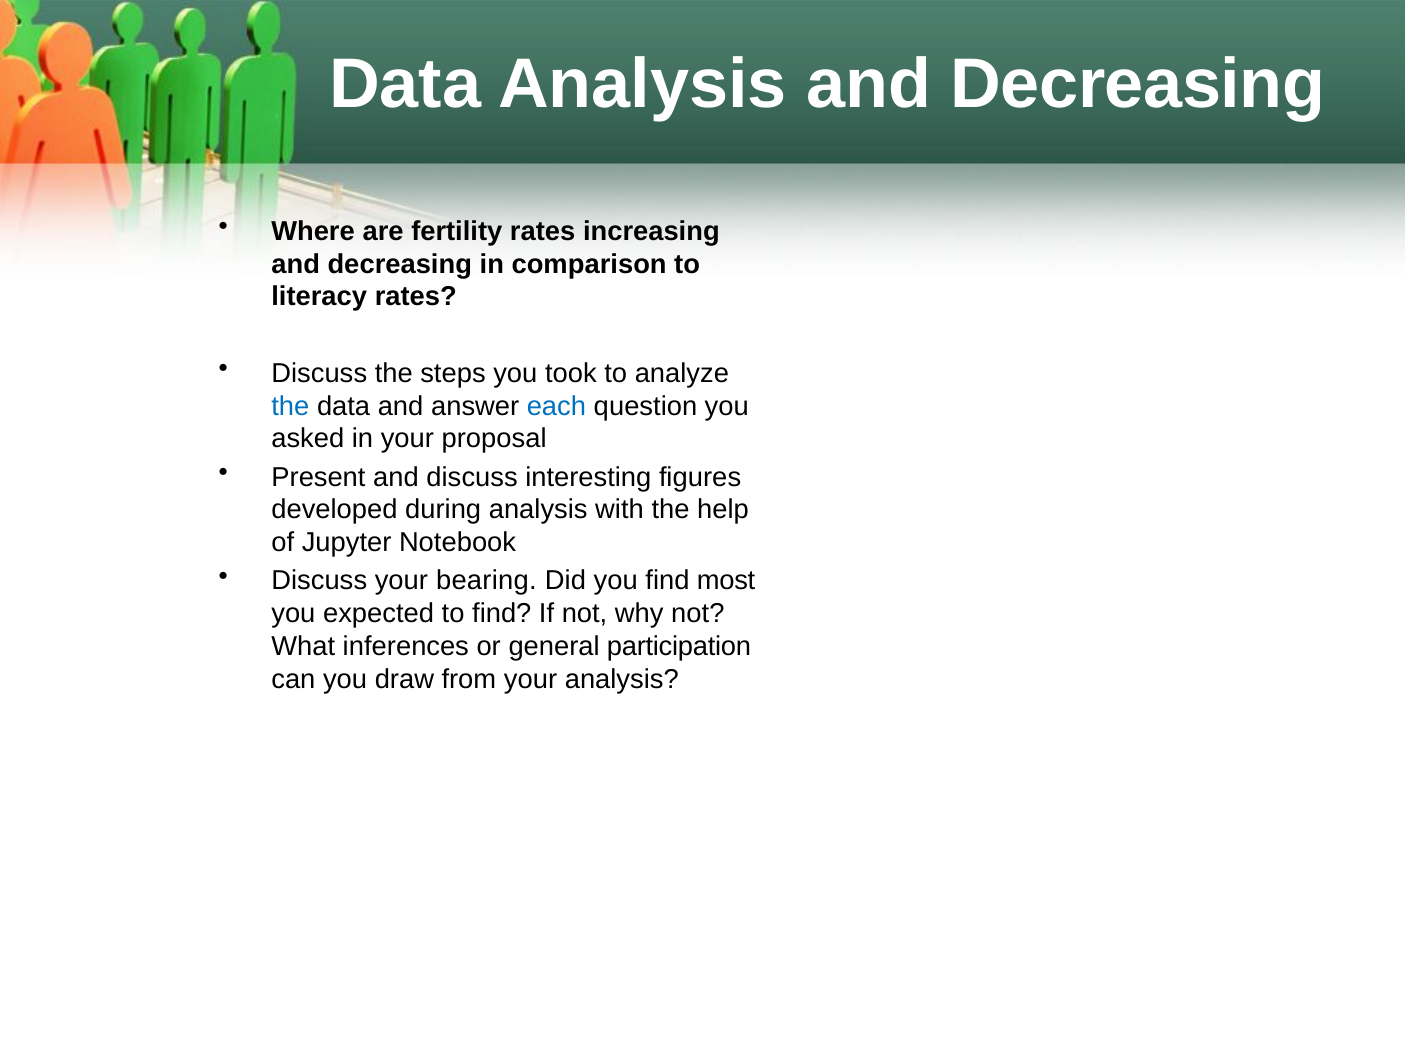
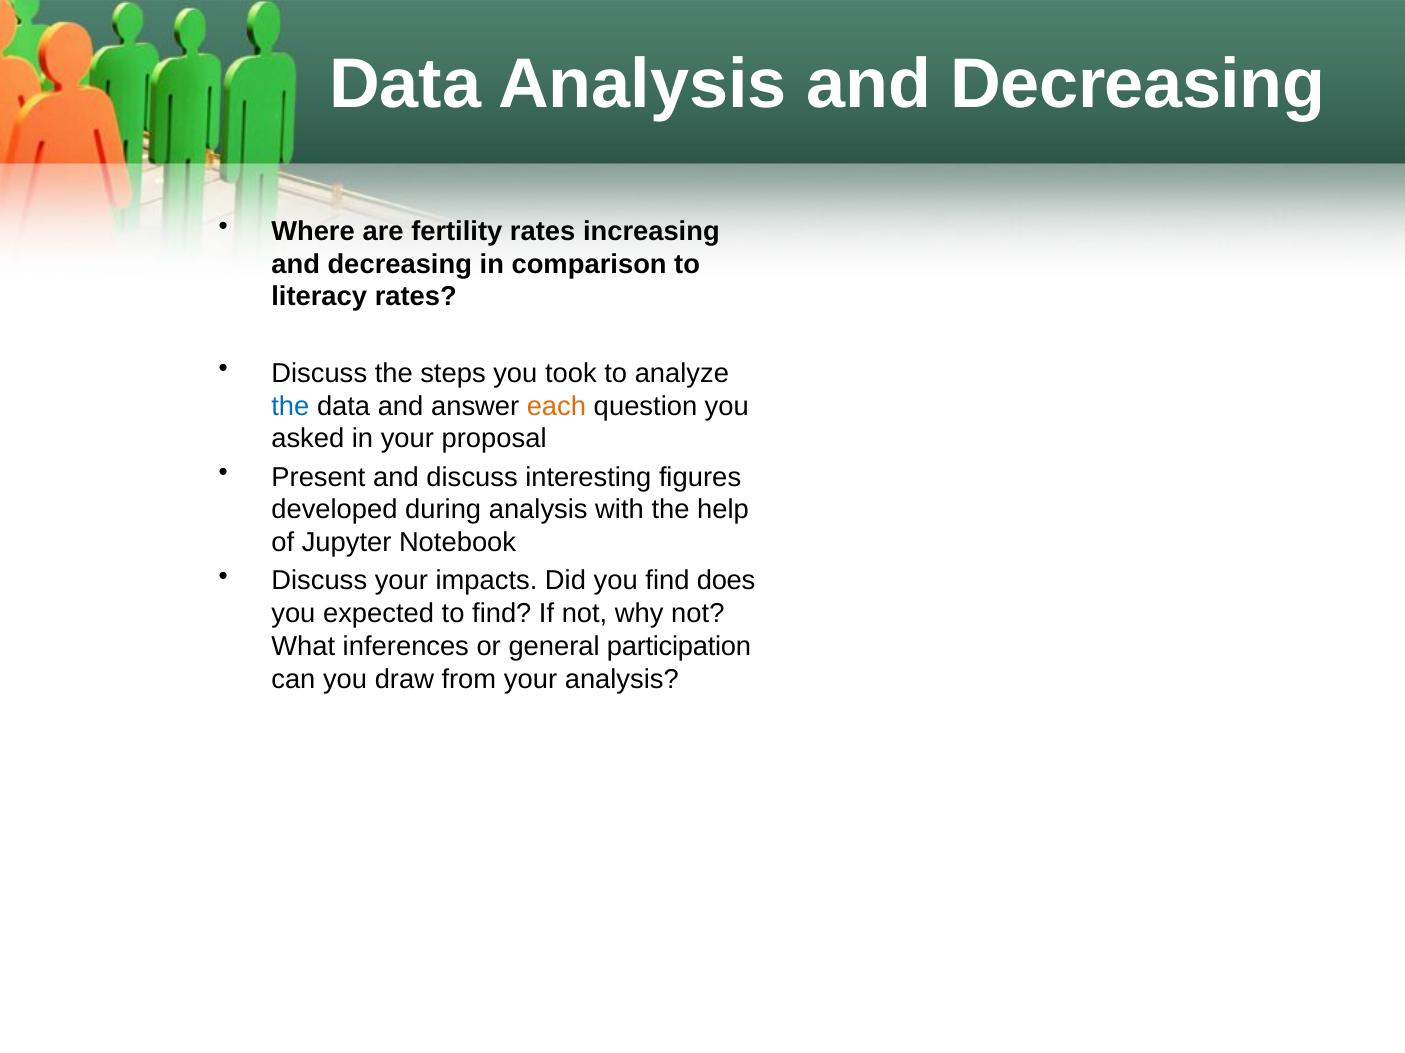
each colour: blue -> orange
bearing: bearing -> impacts
most: most -> does
